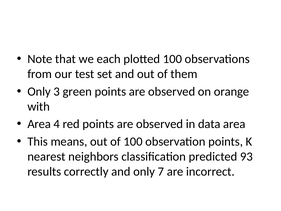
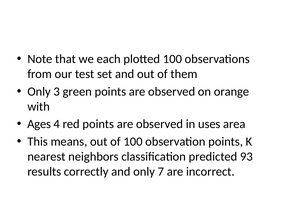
Area at (39, 124): Area -> Ages
data: data -> uses
